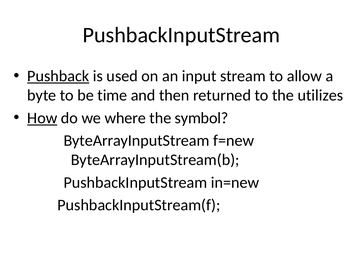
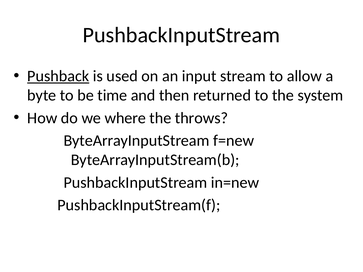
utilizes: utilizes -> system
How underline: present -> none
symbol: symbol -> throws
